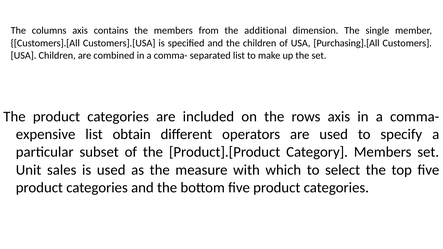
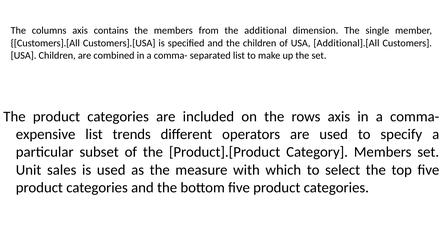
Purchasing].[All: Purchasing].[All -> Additional].[All
obtain: obtain -> trends
